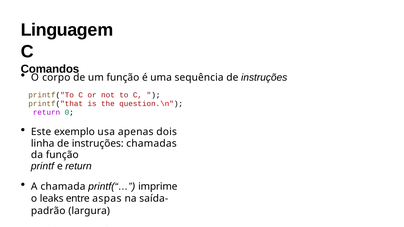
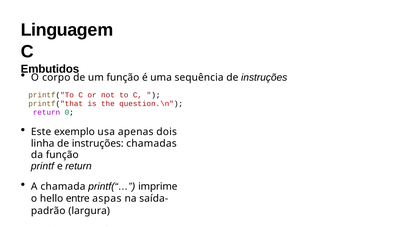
Comandos: Comandos -> Embutidos
leaks: leaks -> hello
